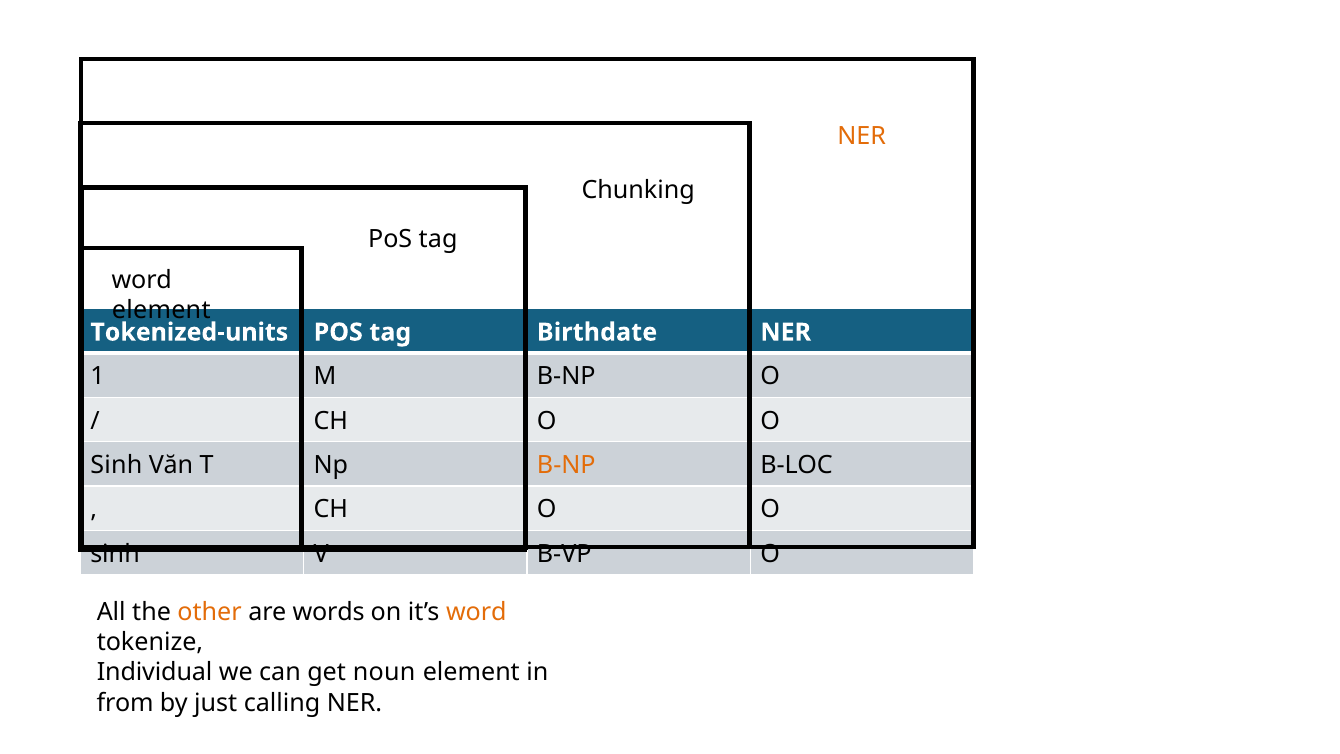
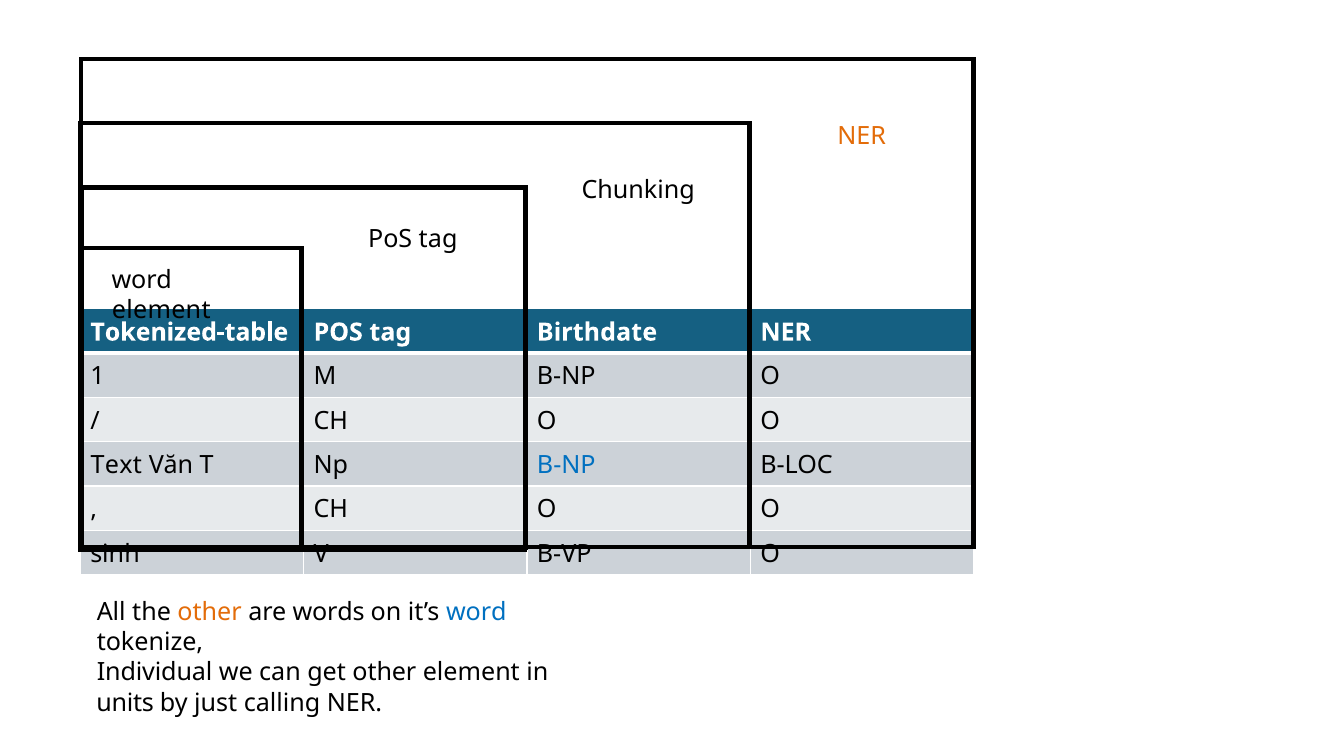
Tokenized-units: Tokenized-units -> Tokenized-table
Sinh at (116, 465): Sinh -> Text
B-NP at (566, 465) colour: orange -> blue
word at (476, 612) colour: orange -> blue
get noun: noun -> other
from: from -> units
